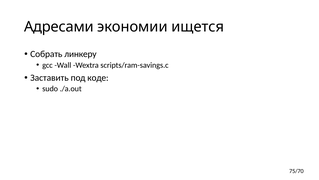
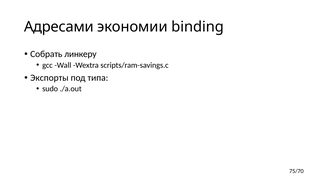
ищется: ищется -> binding
Заставить: Заставить -> Экспорты
коде: коде -> типа
